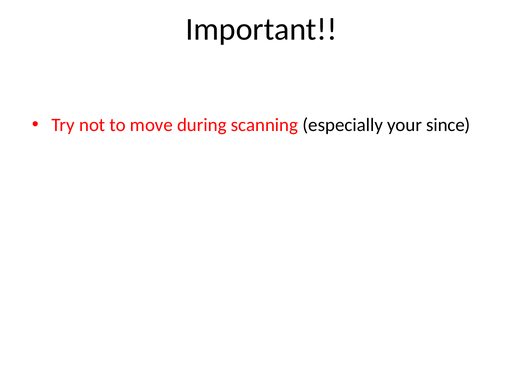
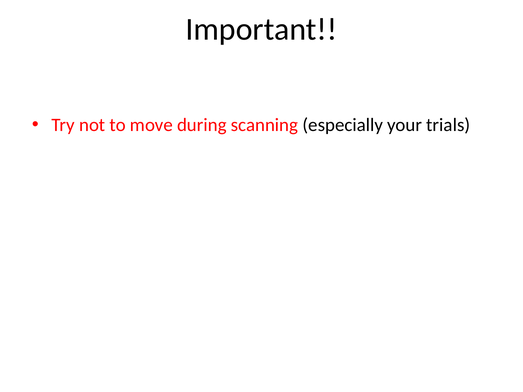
since: since -> trials
